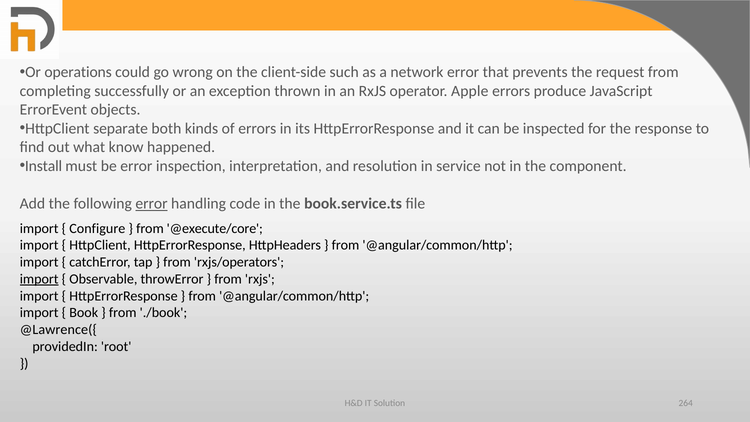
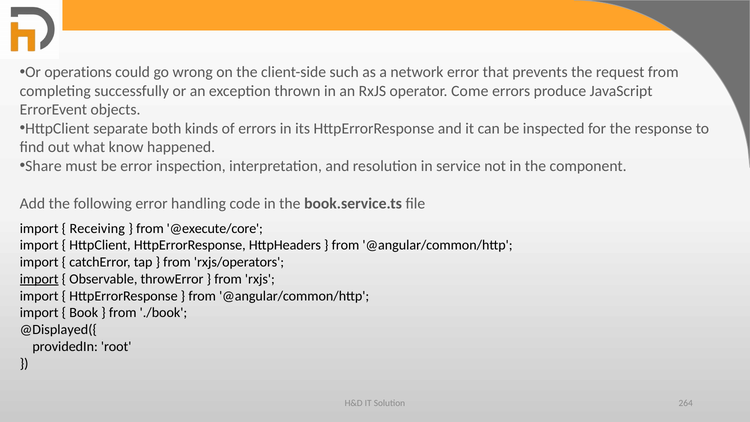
Apple: Apple -> Come
Install: Install -> Share
error at (152, 204) underline: present -> none
Configure: Configure -> Receiving
@Lawrence({: @Lawrence({ -> @Displayed({
